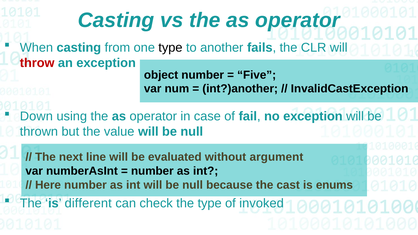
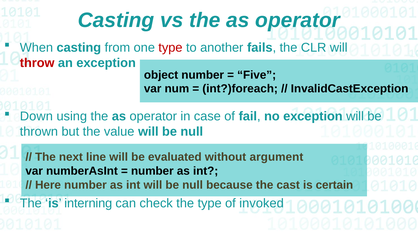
type at (170, 48) colour: black -> red
int?)another: int?)another -> int?)foreach
enums: enums -> certain
different: different -> interning
